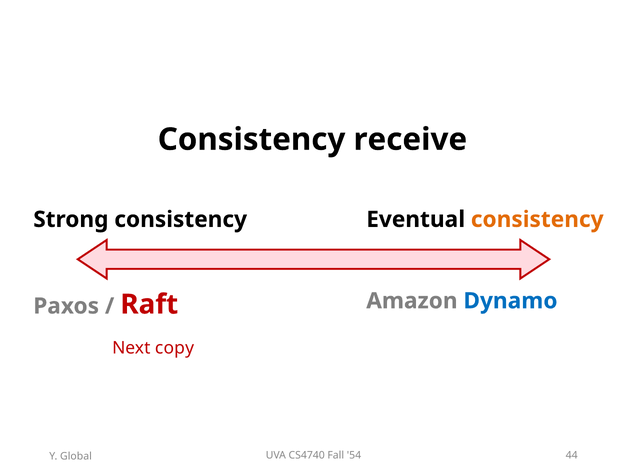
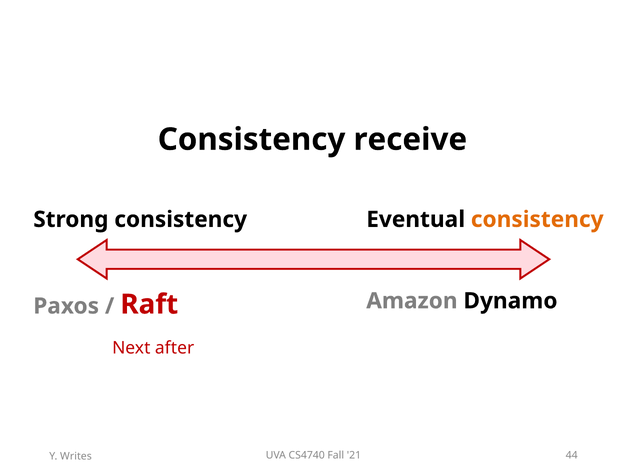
Dynamo colour: blue -> black
copy: copy -> after
54: 54 -> 21
Global: Global -> Writes
